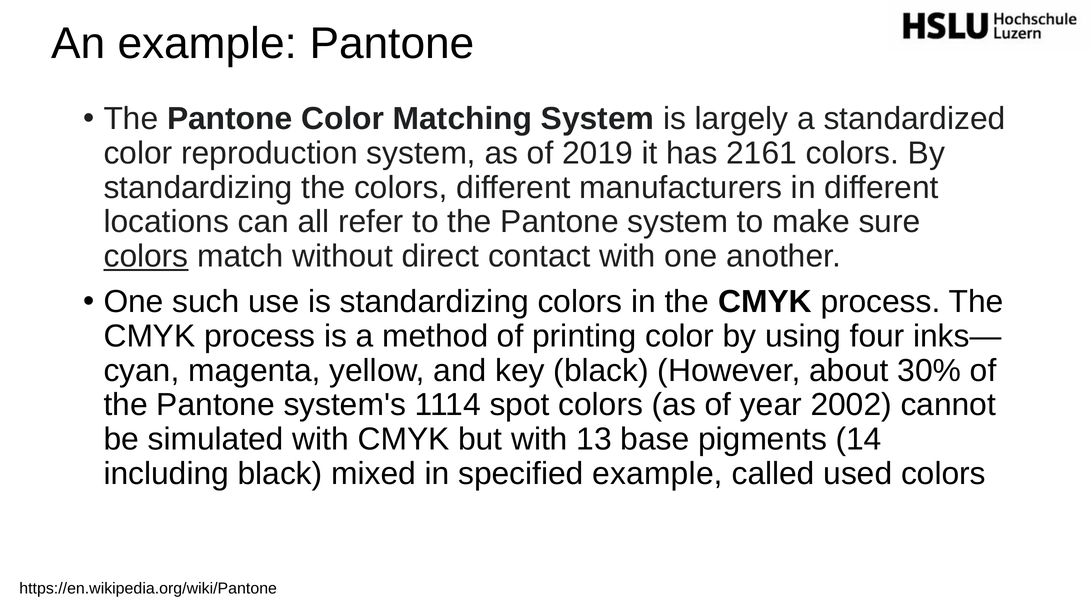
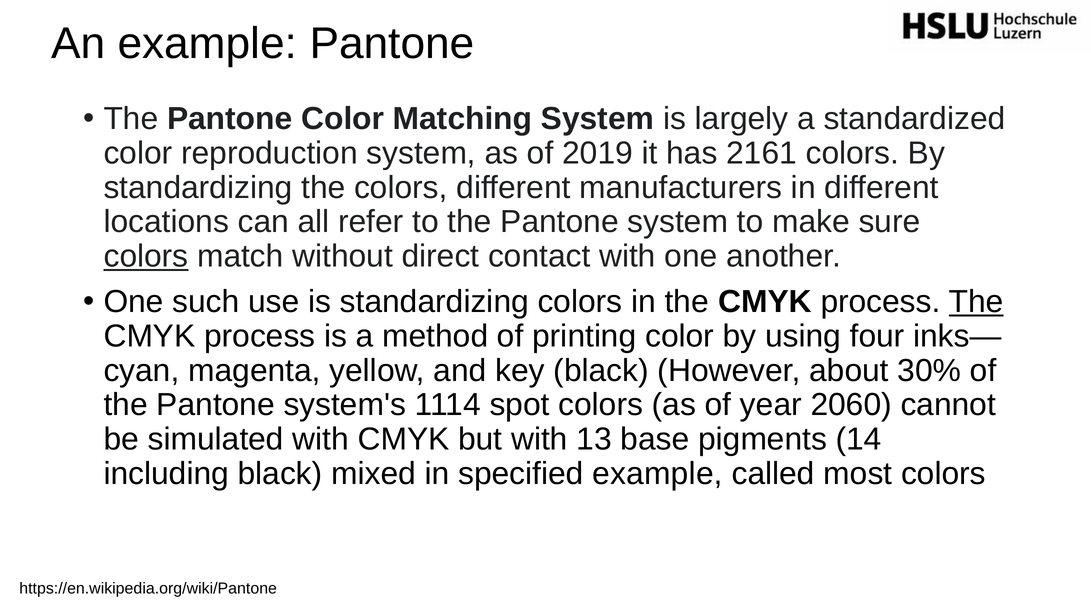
The at (976, 302) underline: none -> present
2002: 2002 -> 2060
used: used -> most
